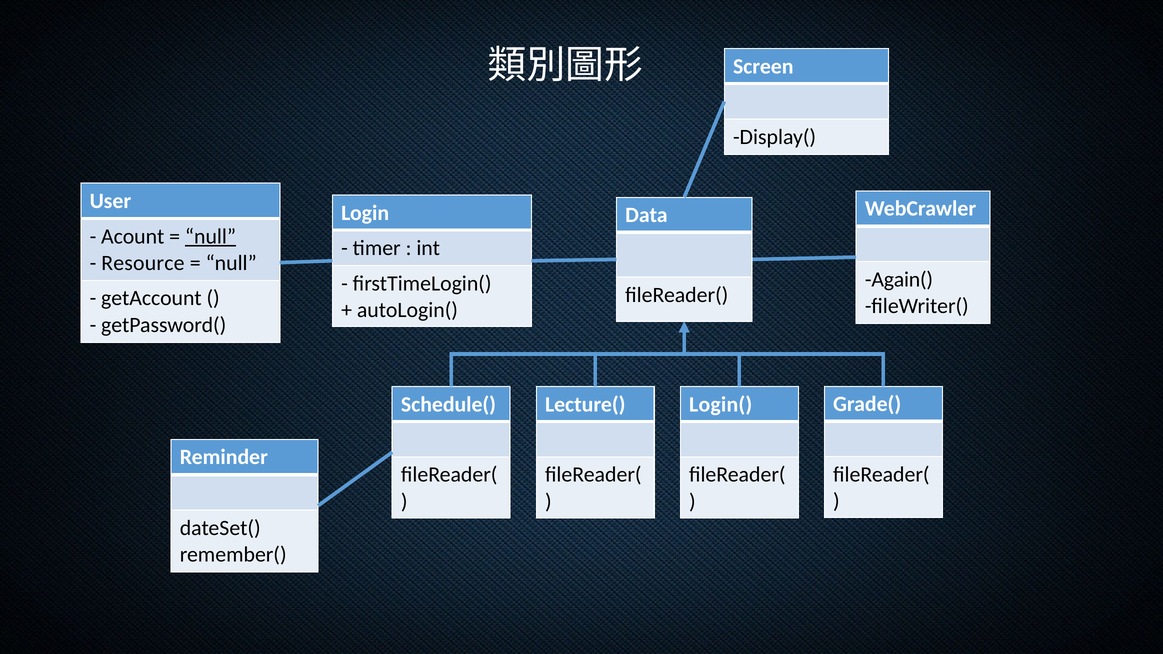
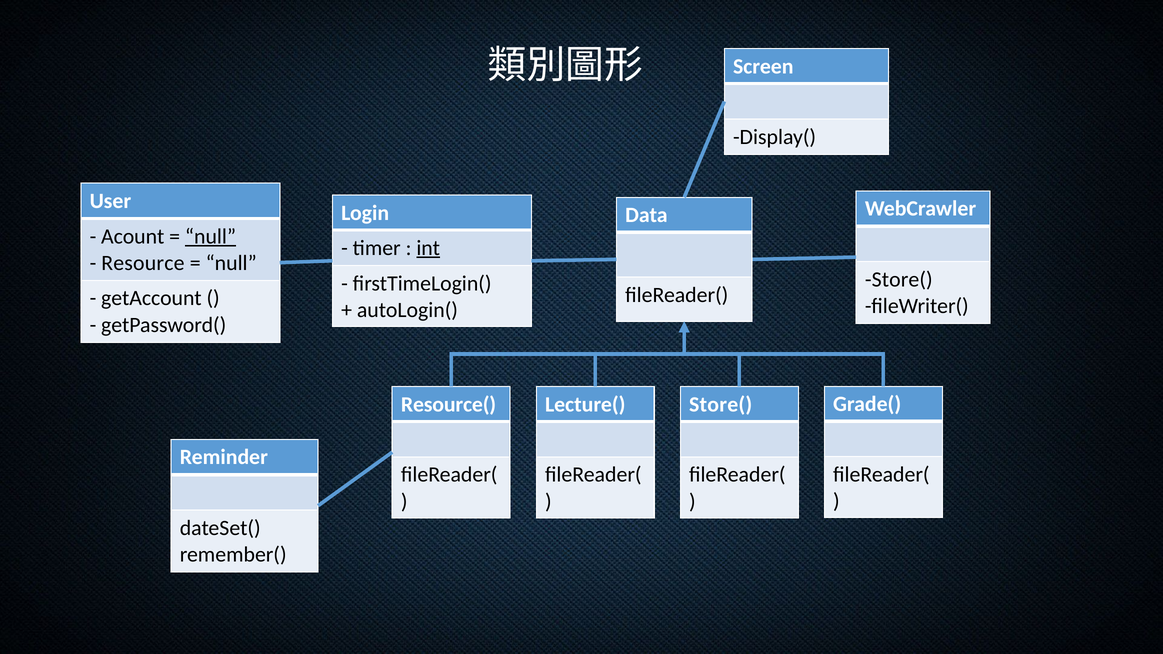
int underline: none -> present
Again( at (899, 280): Again( -> Store(
Schedule(: Schedule( -> Resource(
Login( at (721, 405): Login( -> Store(
